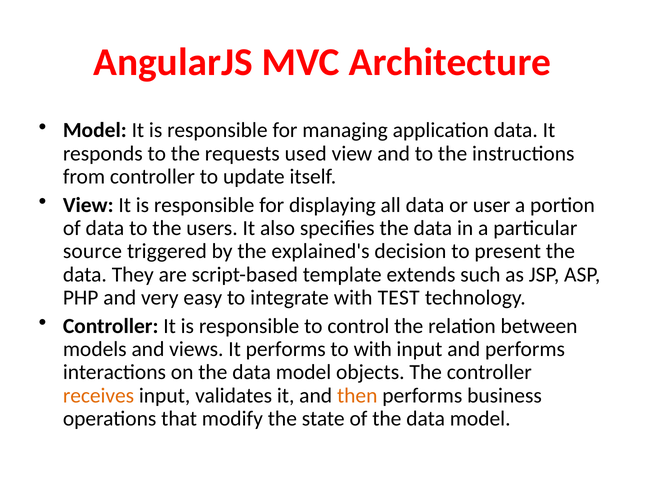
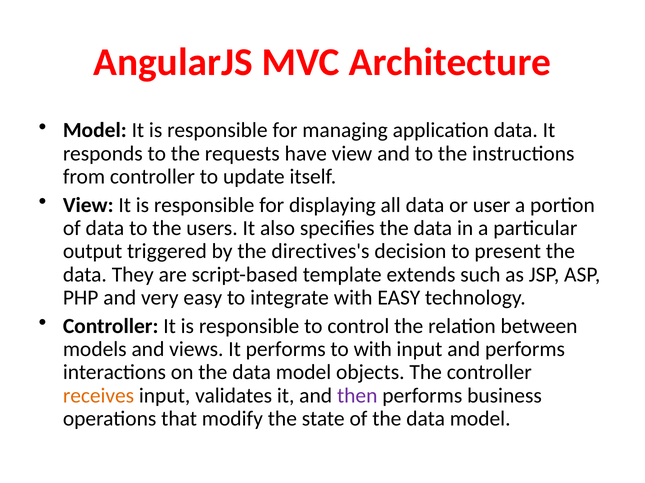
used: used -> have
source: source -> output
explained's: explained's -> directives's
with TEST: TEST -> EASY
then colour: orange -> purple
